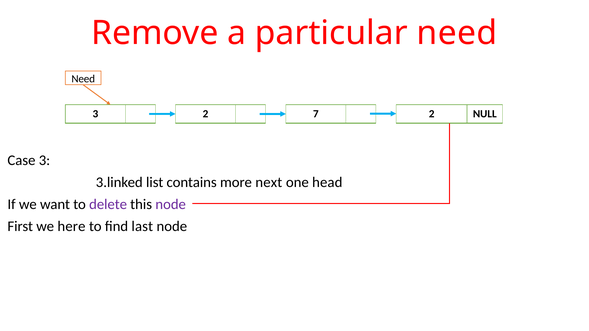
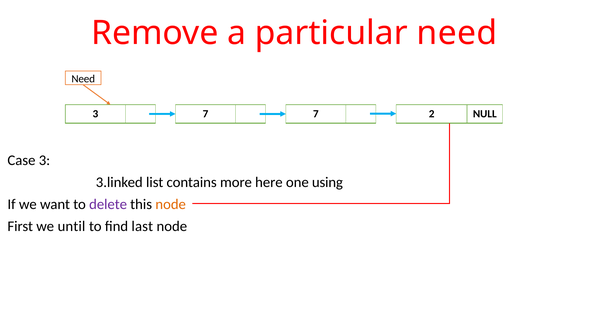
3 2: 2 -> 7
next: next -> here
head: head -> using
node at (171, 205) colour: purple -> orange
here: here -> until
